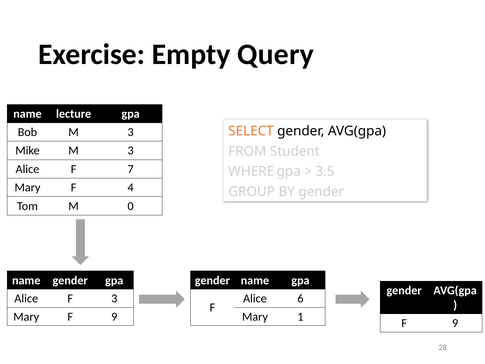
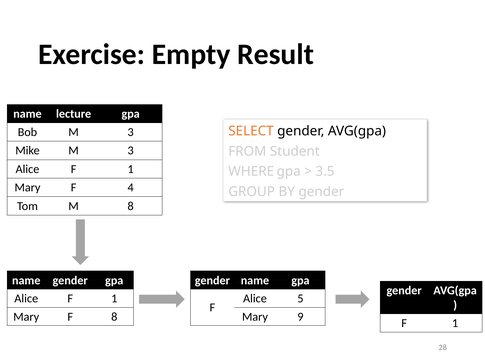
Query: Query -> Result
7 at (131, 169): 7 -> 1
M 0: 0 -> 8
3 at (114, 298): 3 -> 1
6: 6 -> 5
Mary F 9: 9 -> 8
1: 1 -> 9
9 at (455, 323): 9 -> 1
